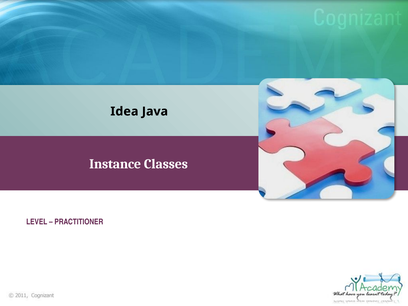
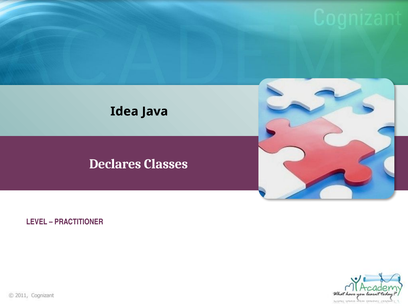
Instance: Instance -> Declares
